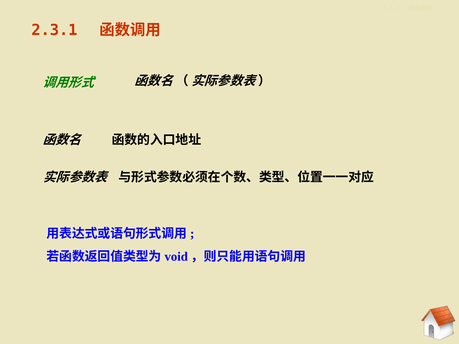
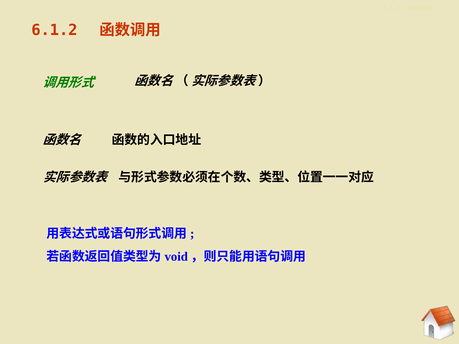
2.3.1: 2.3.1 -> 6.1.2
